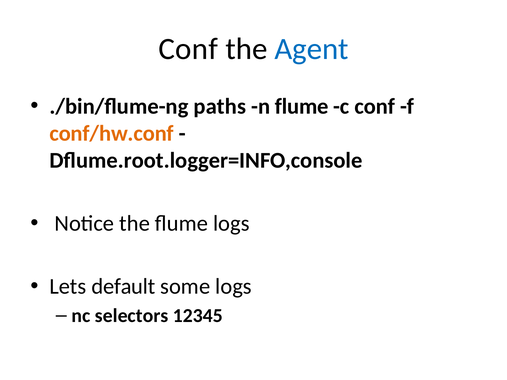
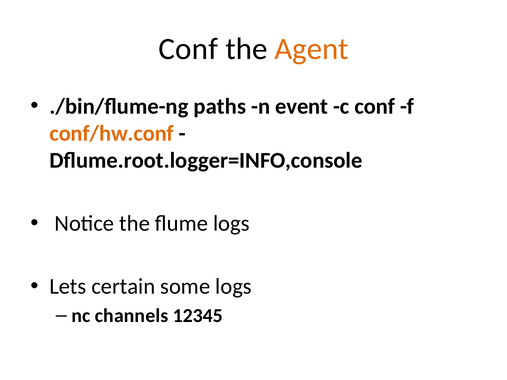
Agent colour: blue -> orange
n flume: flume -> event
default: default -> certain
selectors: selectors -> channels
